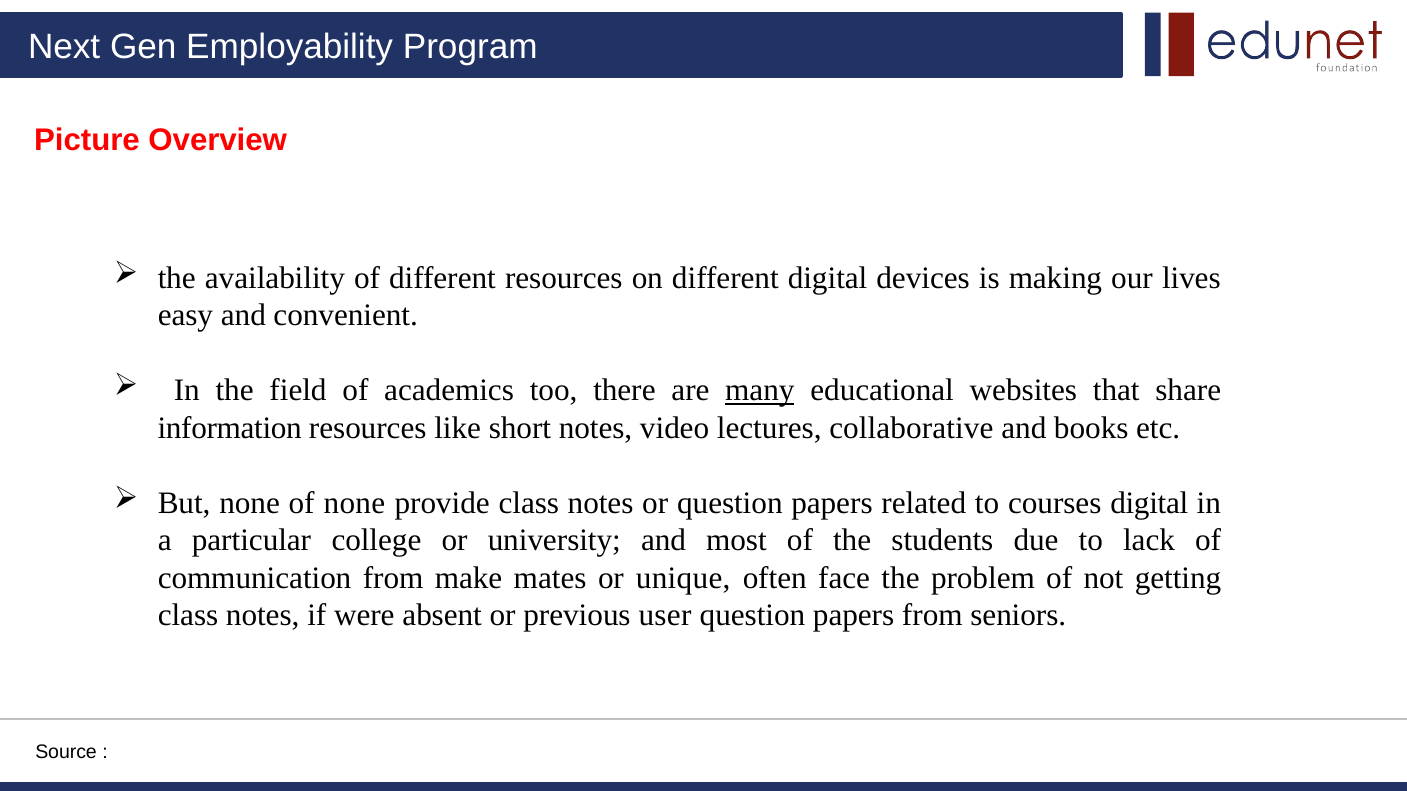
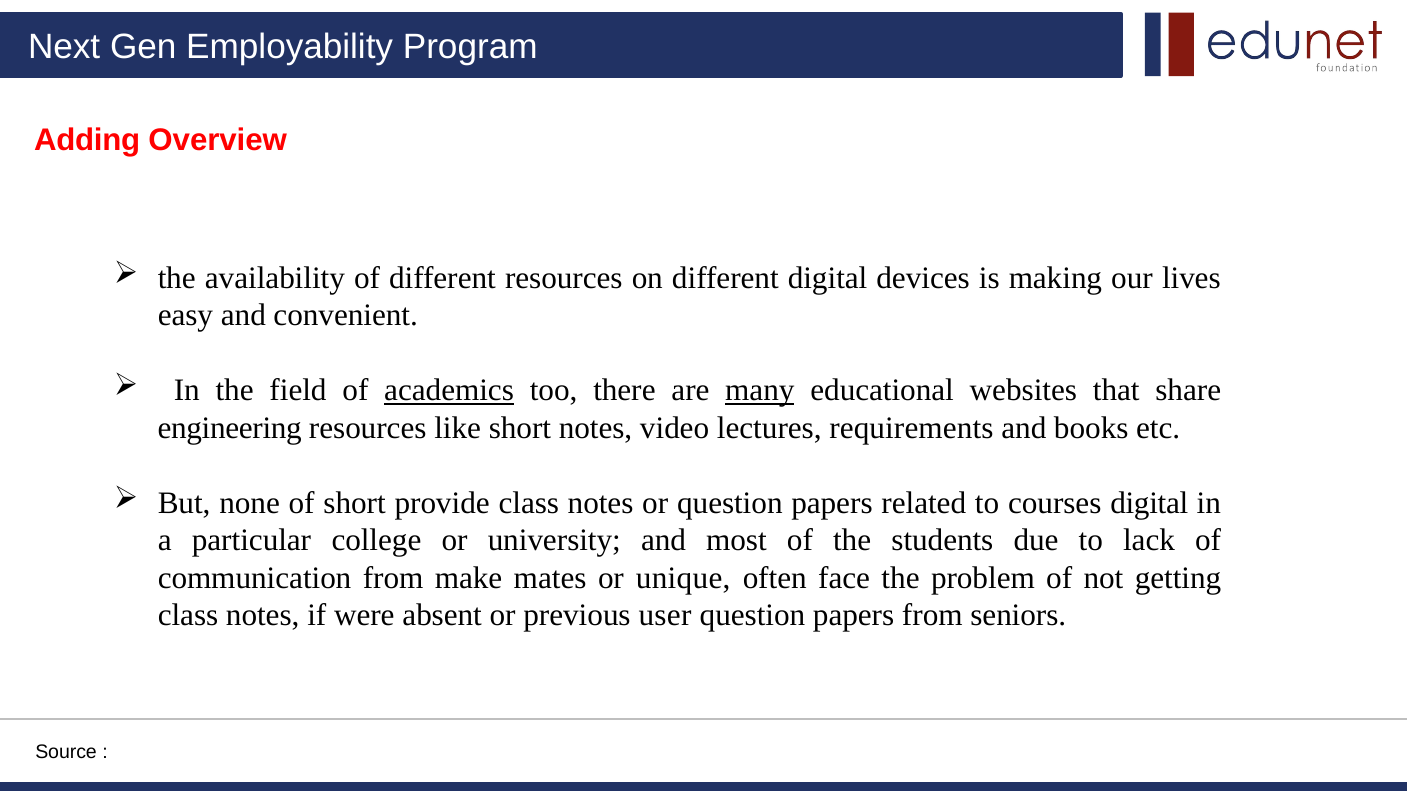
Picture: Picture -> Adding
academics underline: none -> present
information: information -> engineering
collaborative: collaborative -> requirements
of none: none -> short
